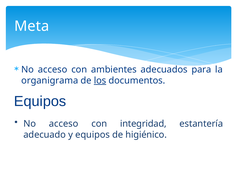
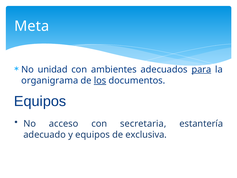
acceso at (53, 69): acceso -> unidad
para underline: none -> present
integridad: integridad -> secretaria
higiénico: higiénico -> exclusiva
